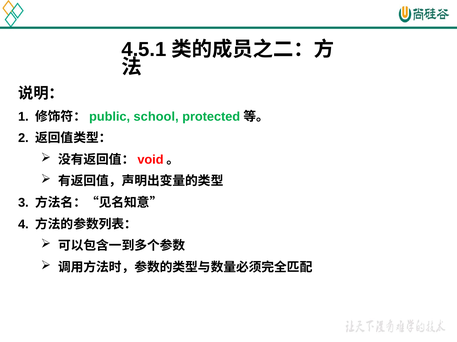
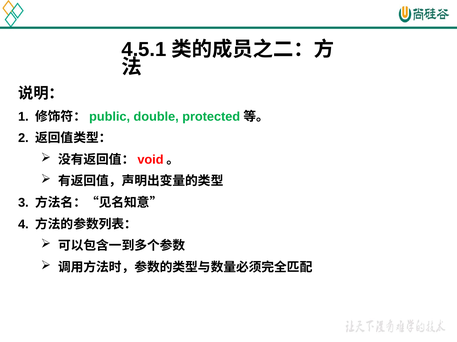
school: school -> double
